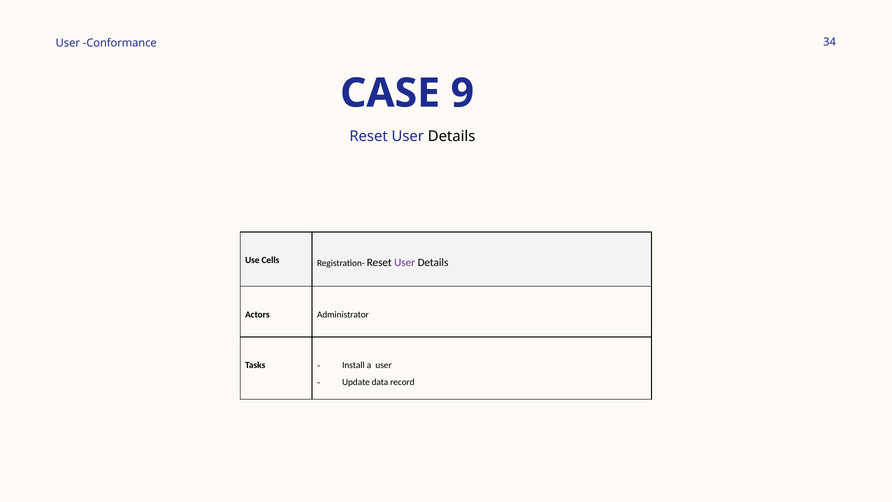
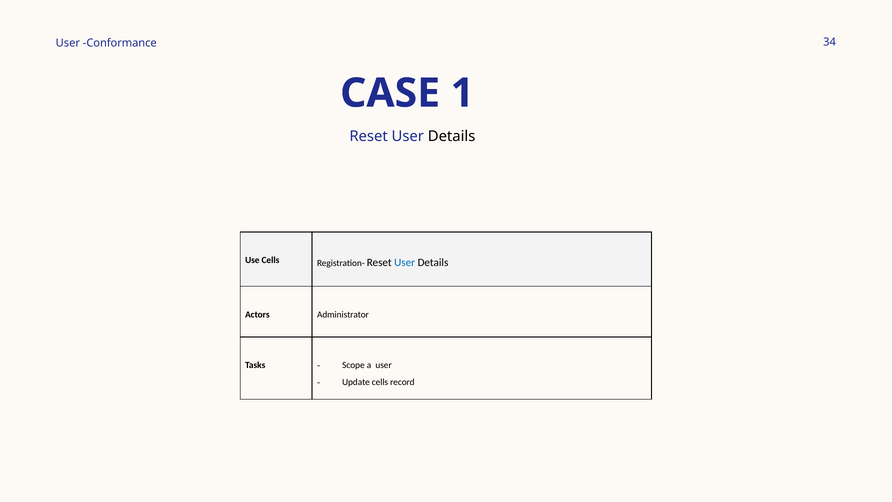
9: 9 -> 1
User at (405, 262) colour: purple -> blue
Install: Install -> Scope
Update data: data -> cells
